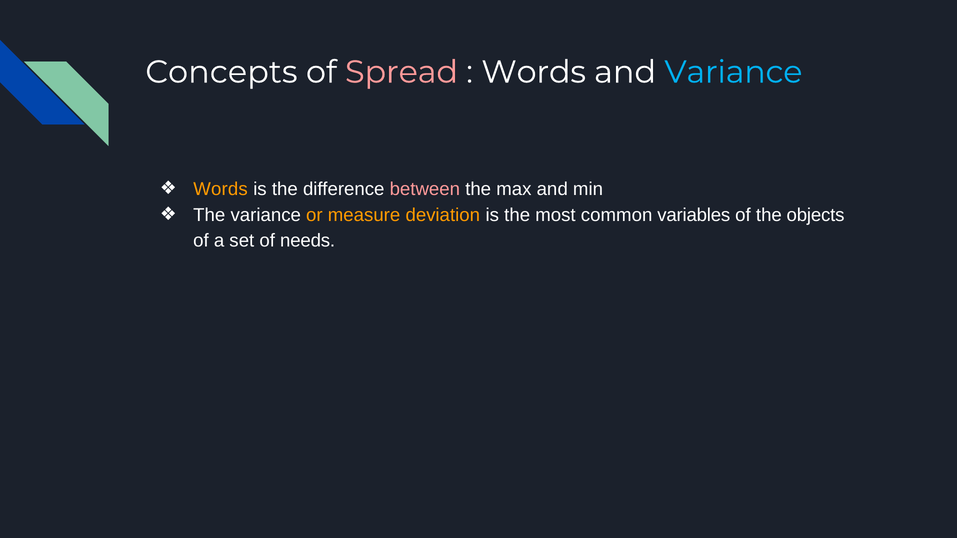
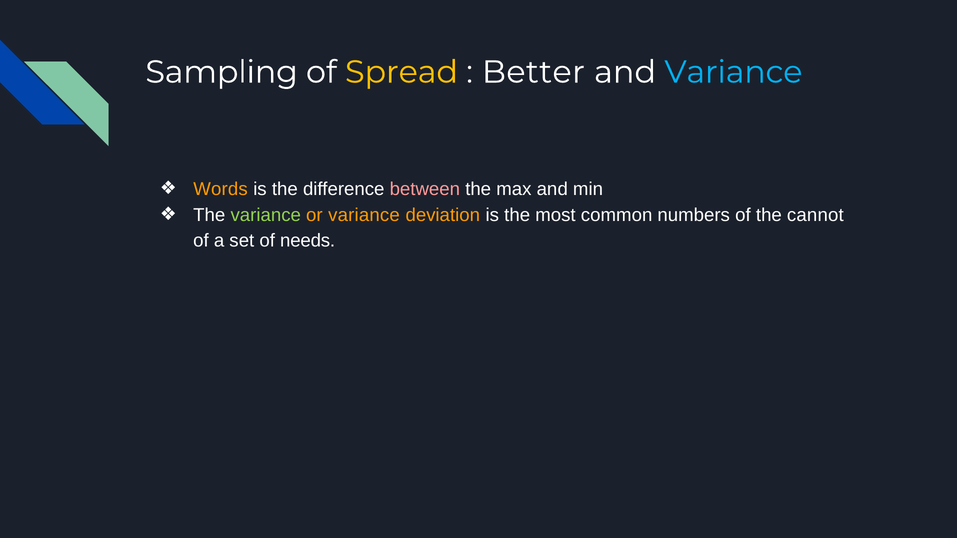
Concepts: Concepts -> Sampling
Spread colour: pink -> yellow
Words at (534, 72): Words -> Better
variance at (266, 215) colour: white -> light green
or measure: measure -> variance
variables: variables -> numbers
objects: objects -> cannot
